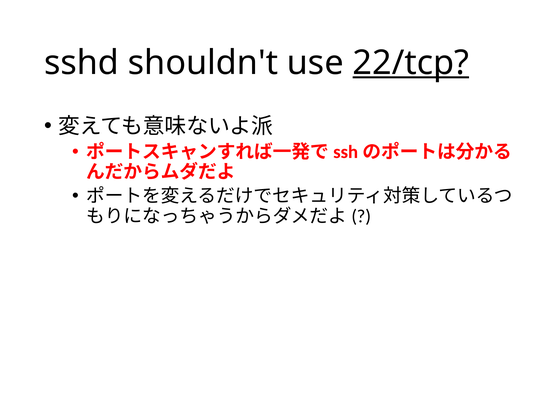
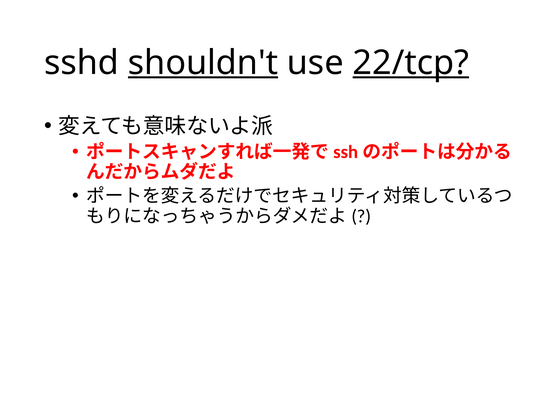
shouldn't underline: none -> present
